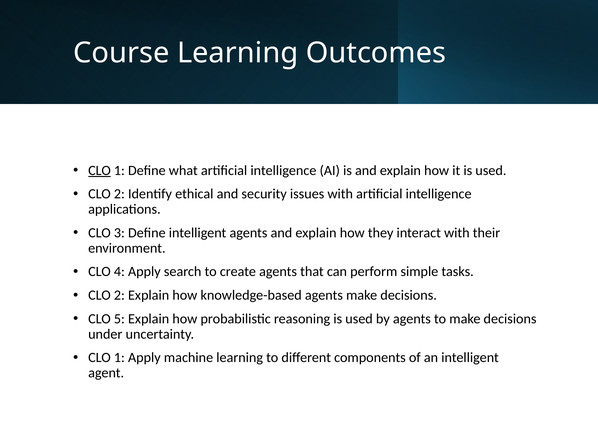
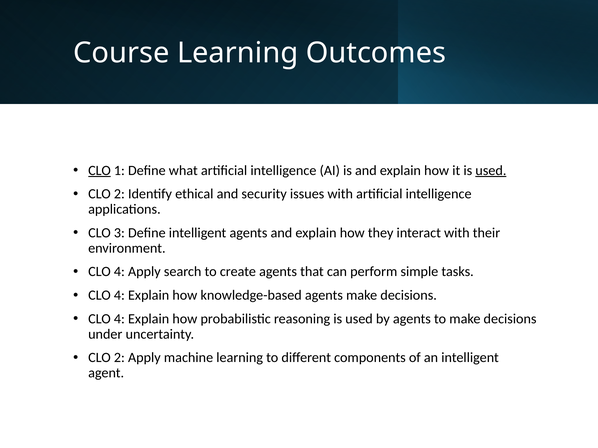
used at (491, 171) underline: none -> present
2 at (119, 296): 2 -> 4
5 at (119, 319): 5 -> 4
1 at (119, 358): 1 -> 2
